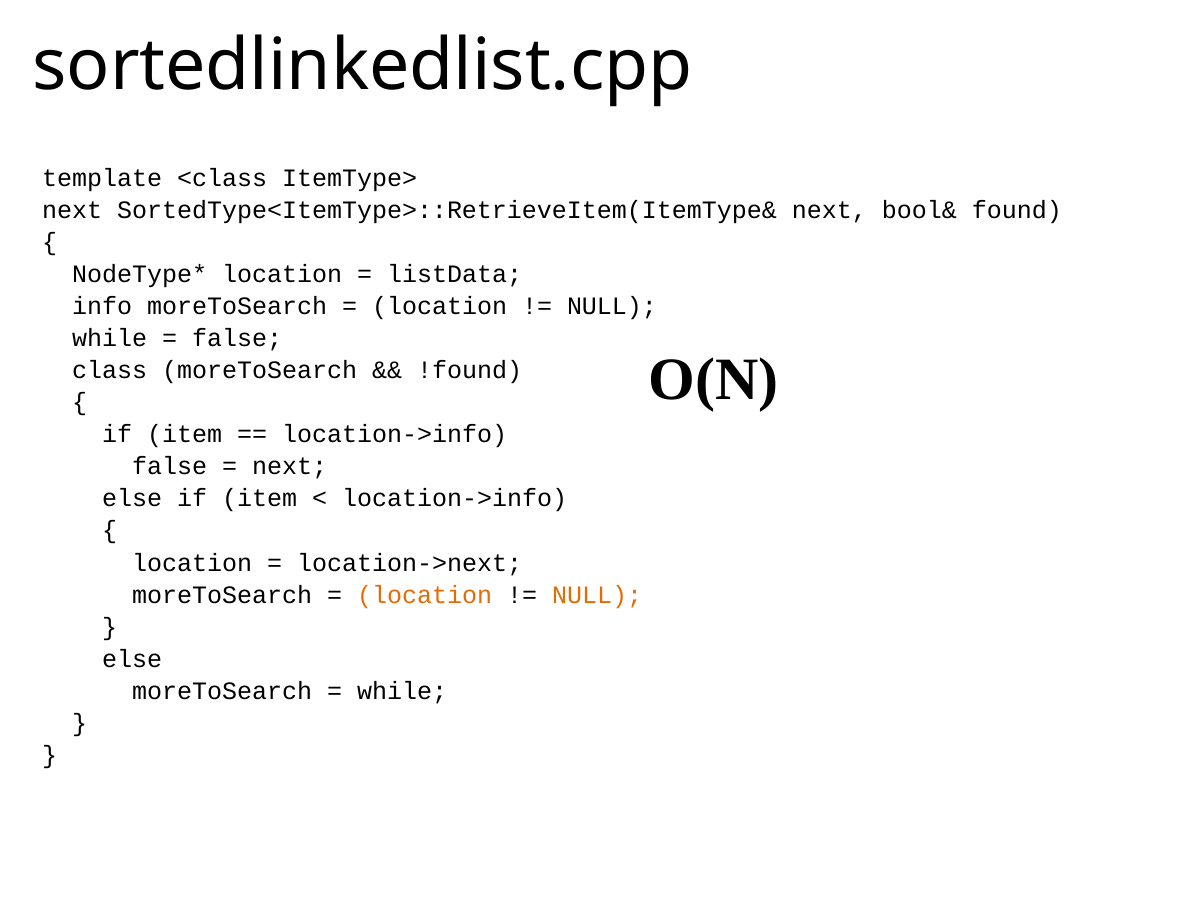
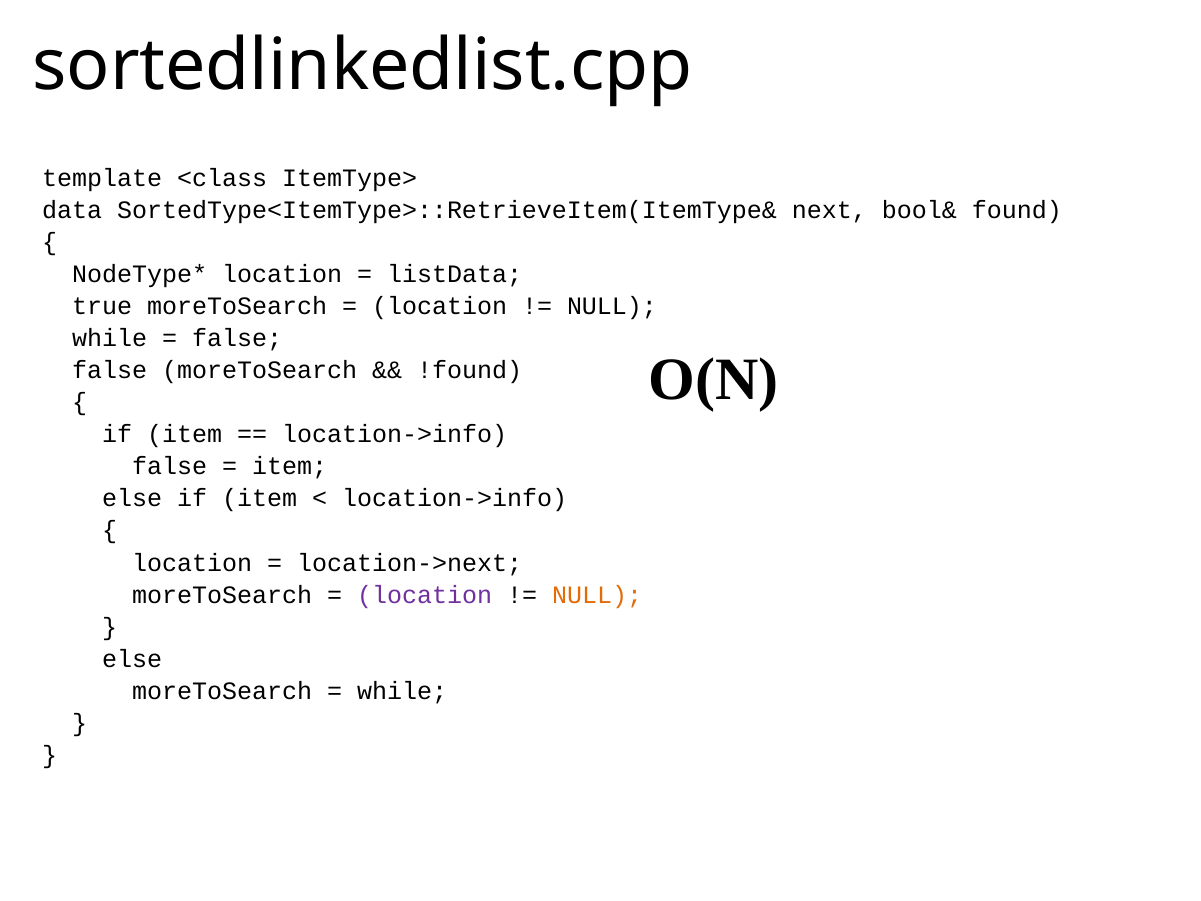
next at (72, 210): next -> data
info: info -> true
class at (110, 370): class -> false
next at (290, 466): next -> item
location at (425, 595) colour: orange -> purple
